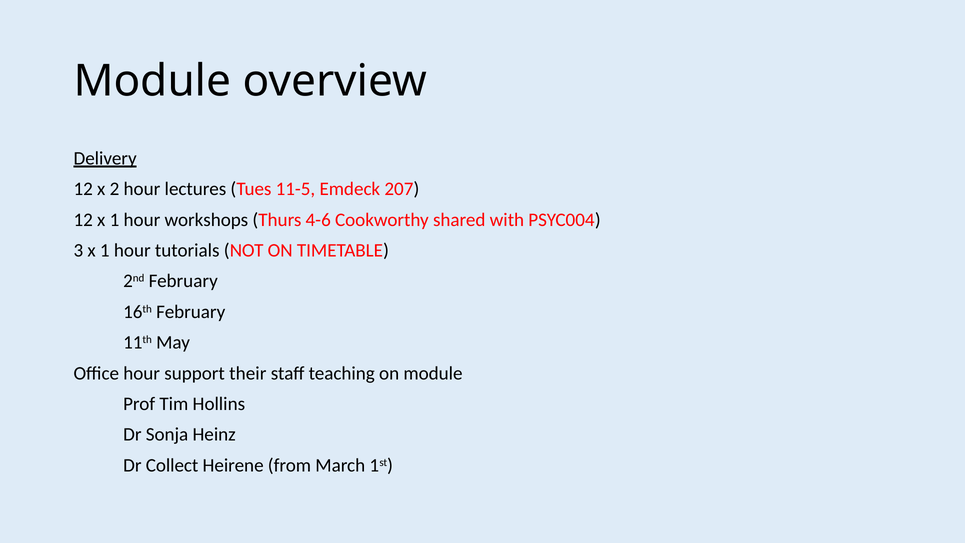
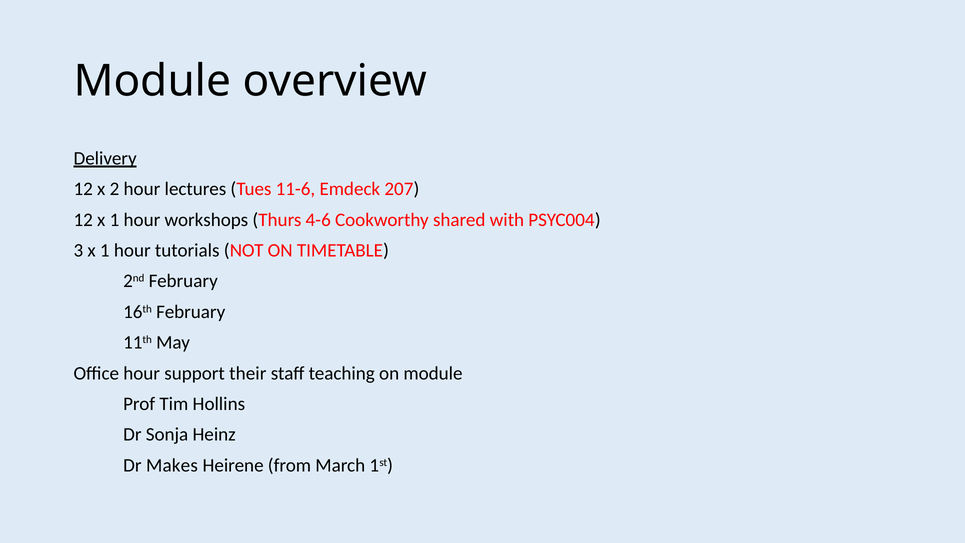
11-5: 11-5 -> 11-6
Collect: Collect -> Makes
